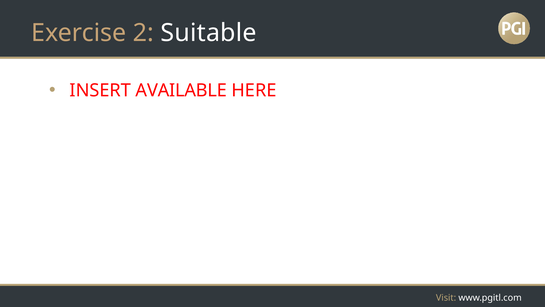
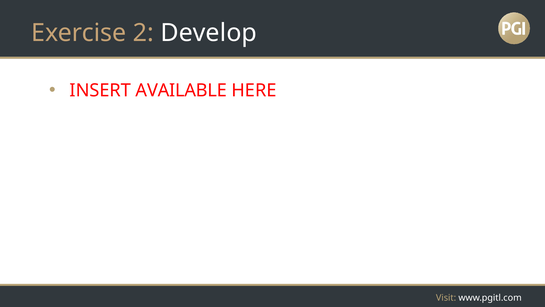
Suitable: Suitable -> Develop
